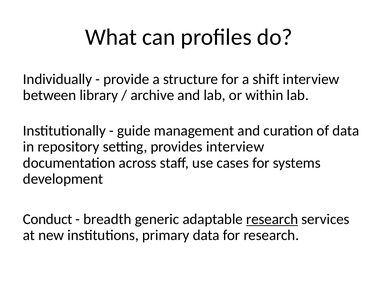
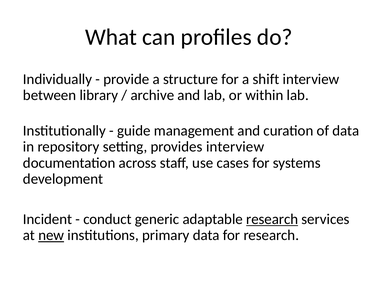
Conduct: Conduct -> Incident
breadth: breadth -> conduct
new underline: none -> present
